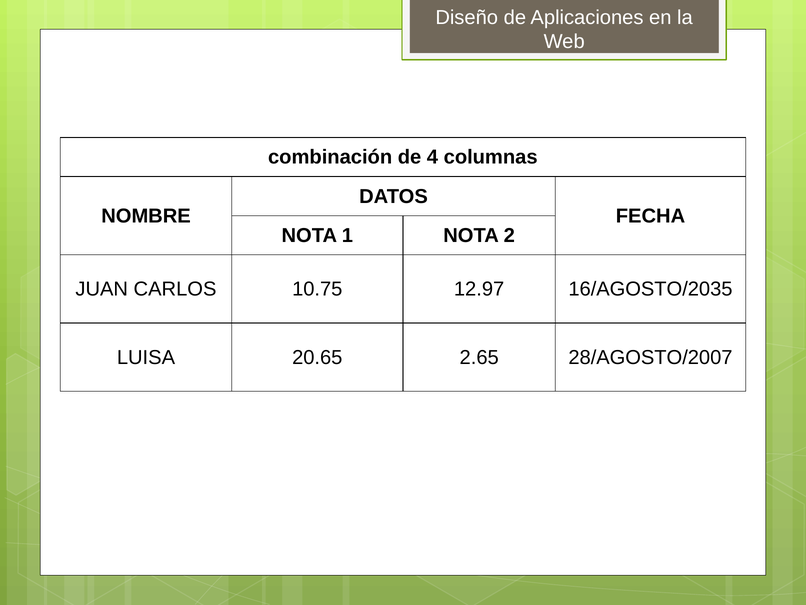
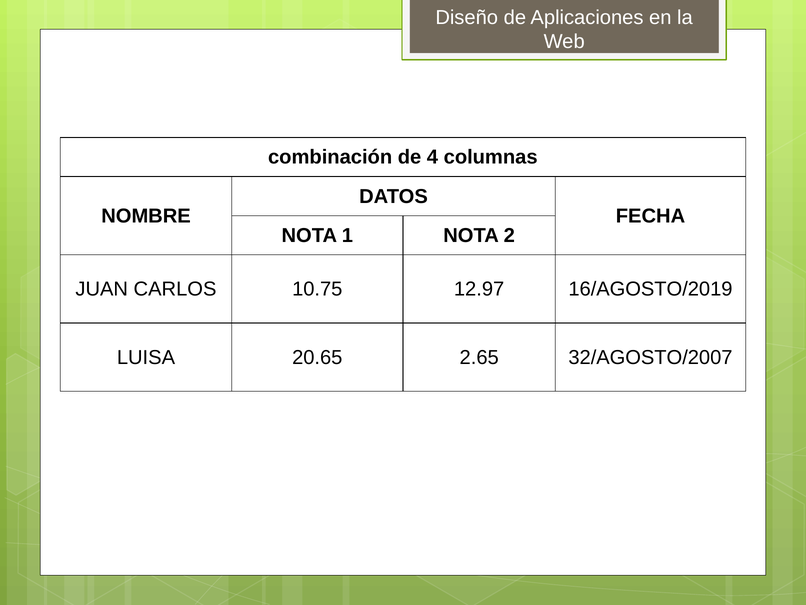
16/AGOSTO/2035: 16/AGOSTO/2035 -> 16/AGOSTO/2019
28/AGOSTO/2007: 28/AGOSTO/2007 -> 32/AGOSTO/2007
